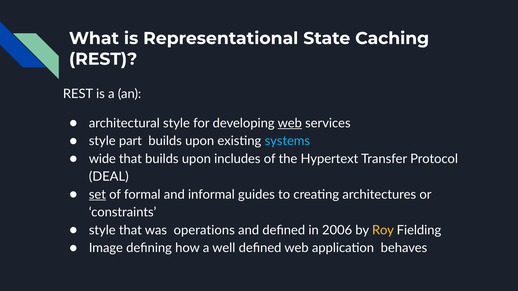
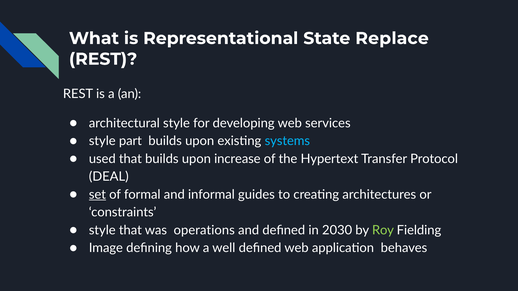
Caching: Caching -> Replace
web at (290, 123) underline: present -> none
wide: wide -> used
includes: includes -> increase
2006: 2006 -> 2030
Roy colour: yellow -> light green
